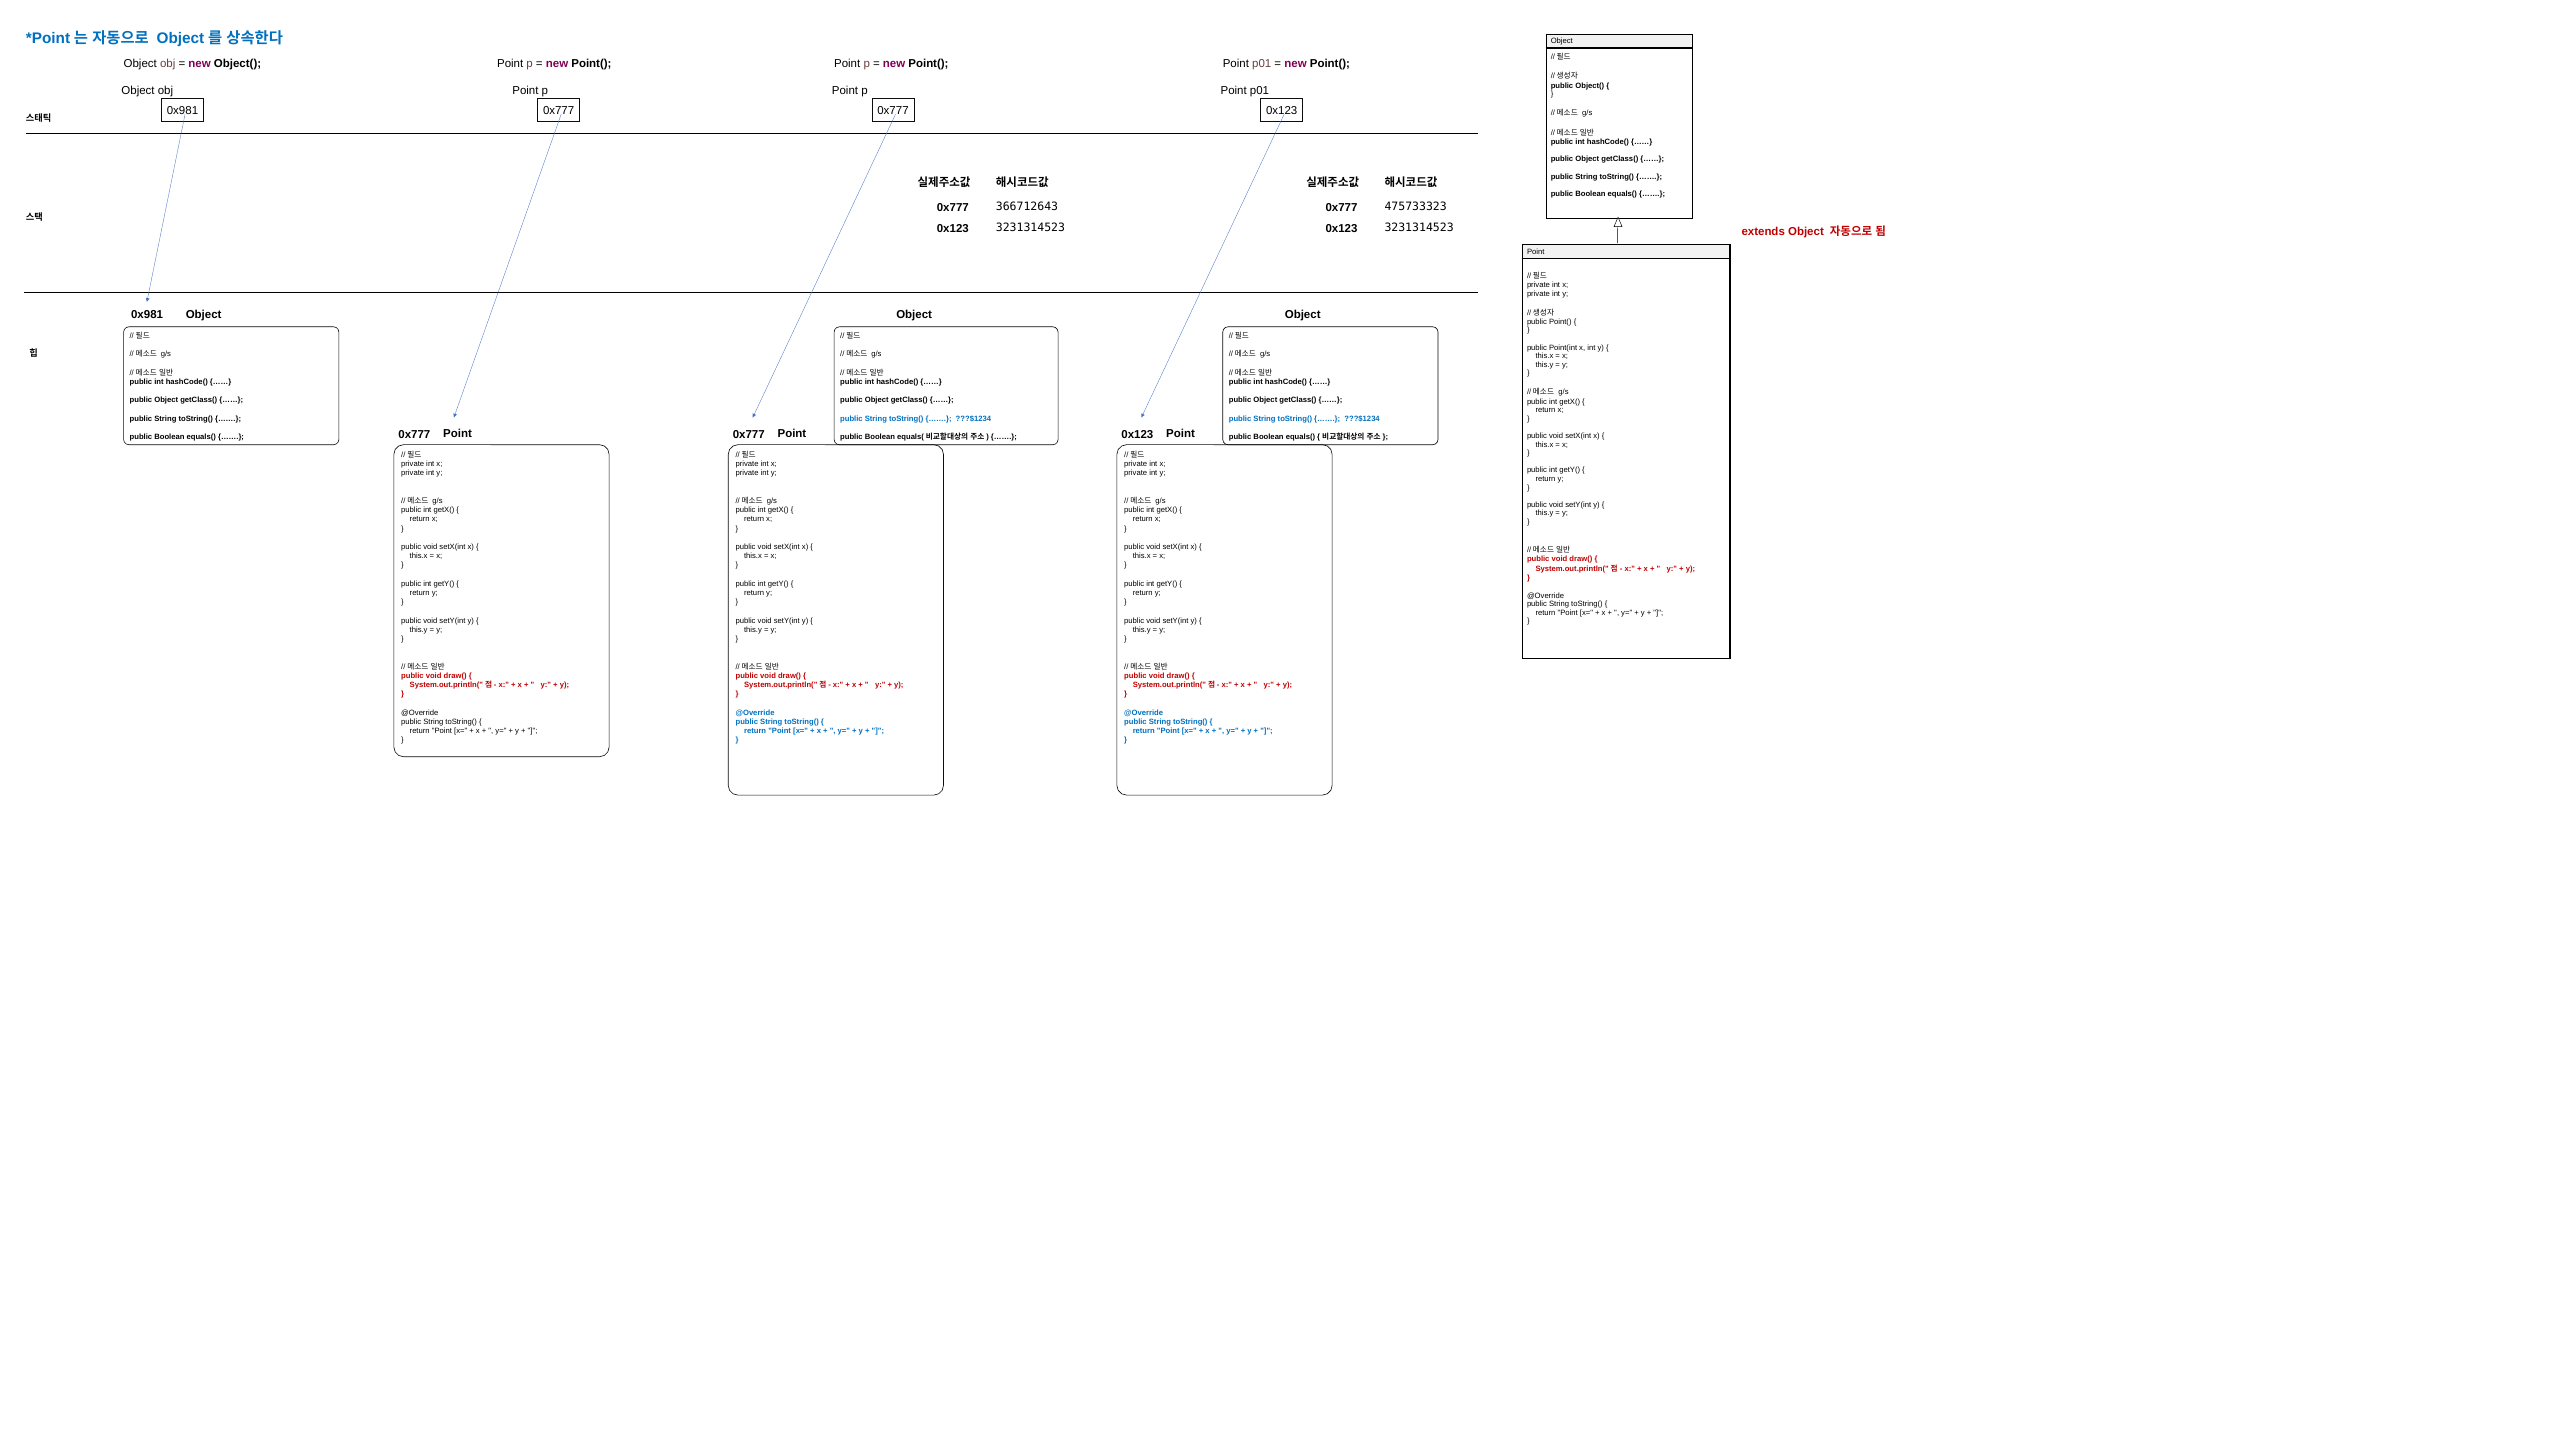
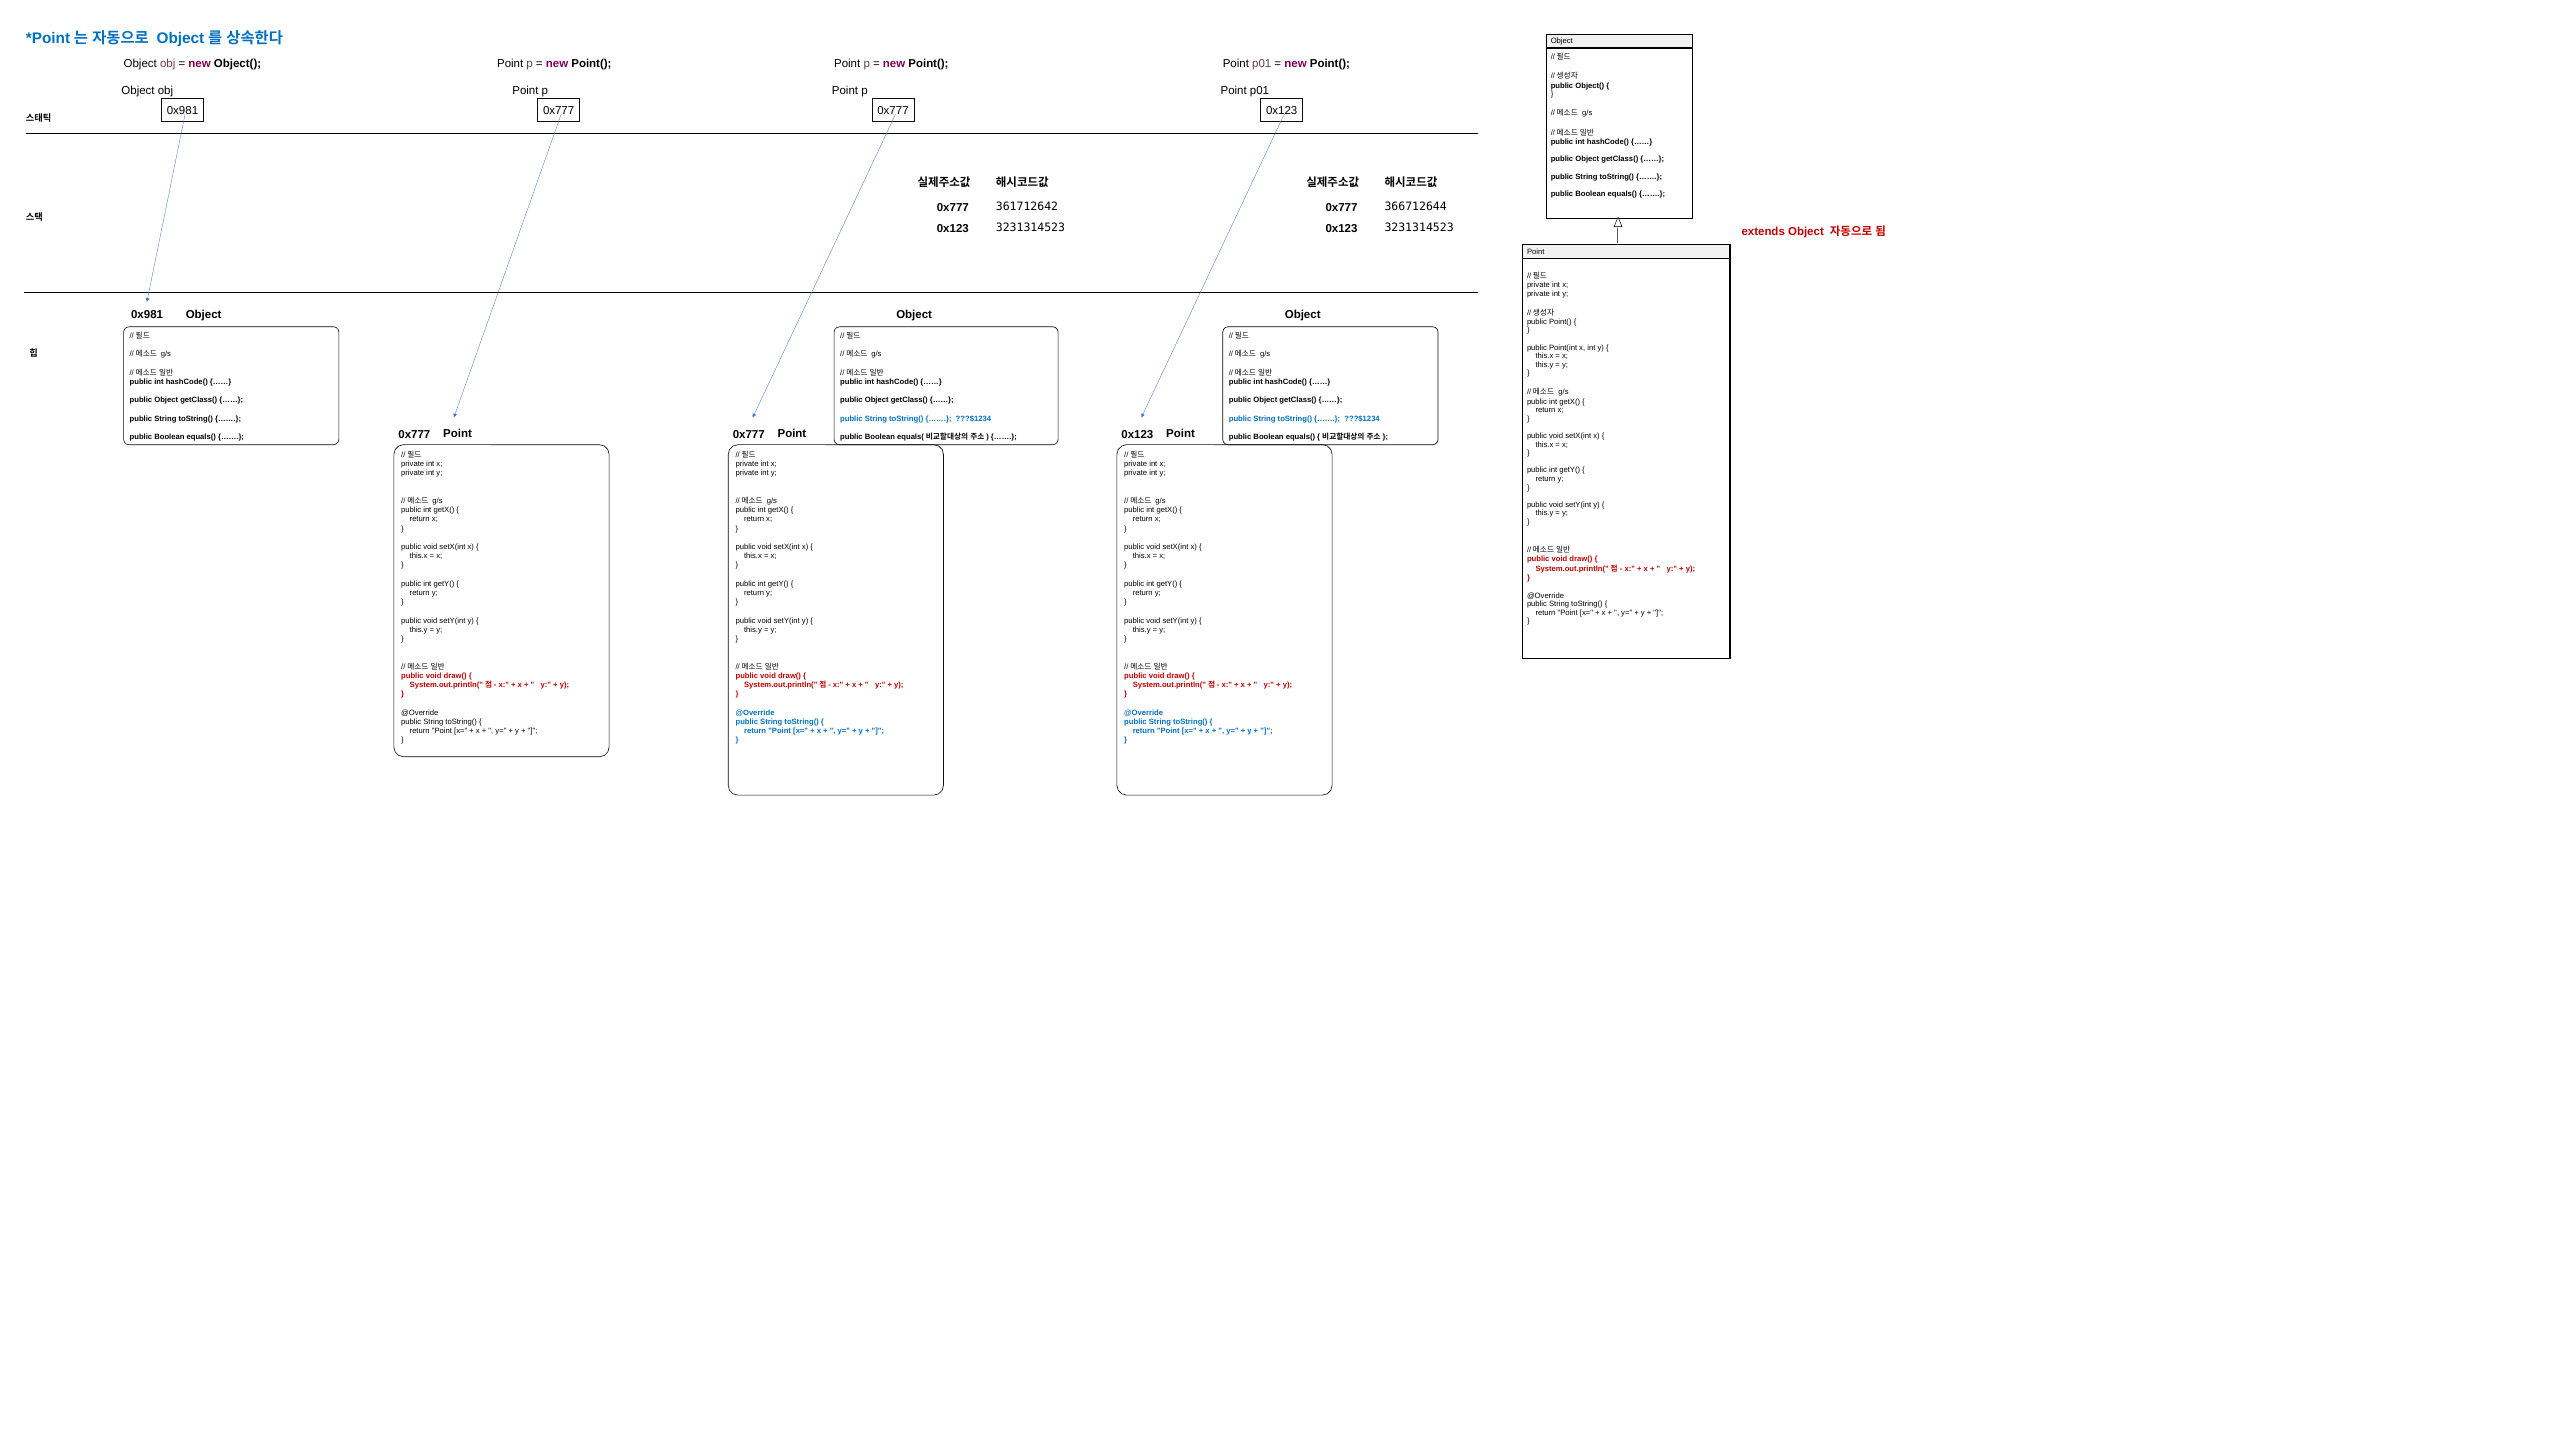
366712643: 366712643 -> 361712642
475733323: 475733323 -> 366712644
